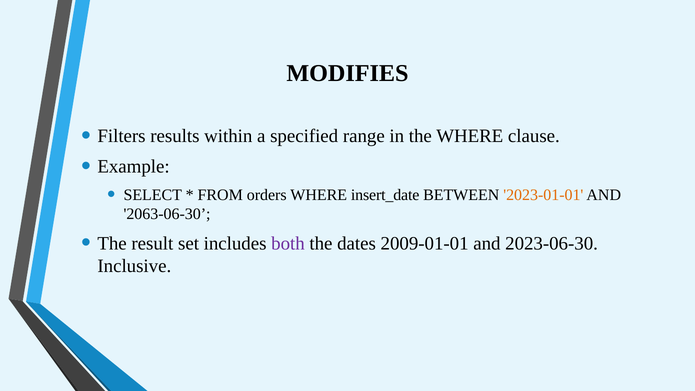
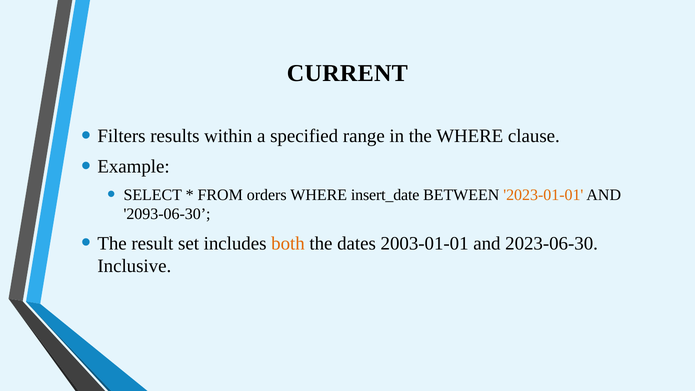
MODIFIES: MODIFIES -> CURRENT
2063-06-30: 2063-06-30 -> 2093-06-30
both colour: purple -> orange
2009-01-01: 2009-01-01 -> 2003-01-01
